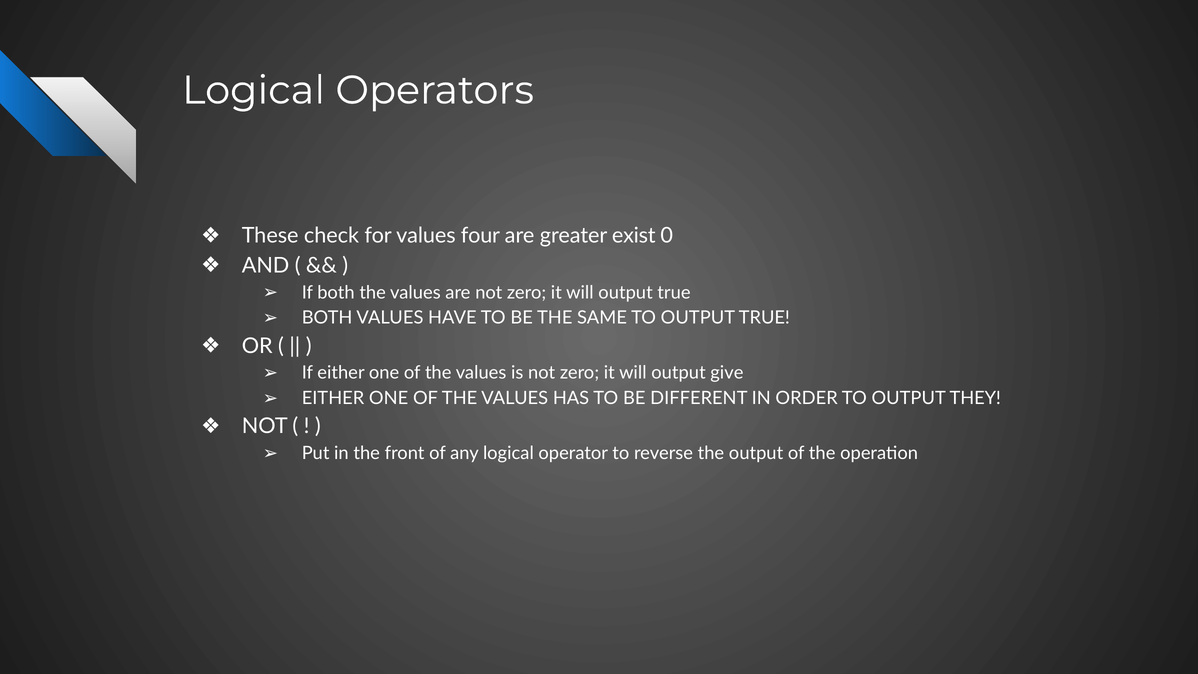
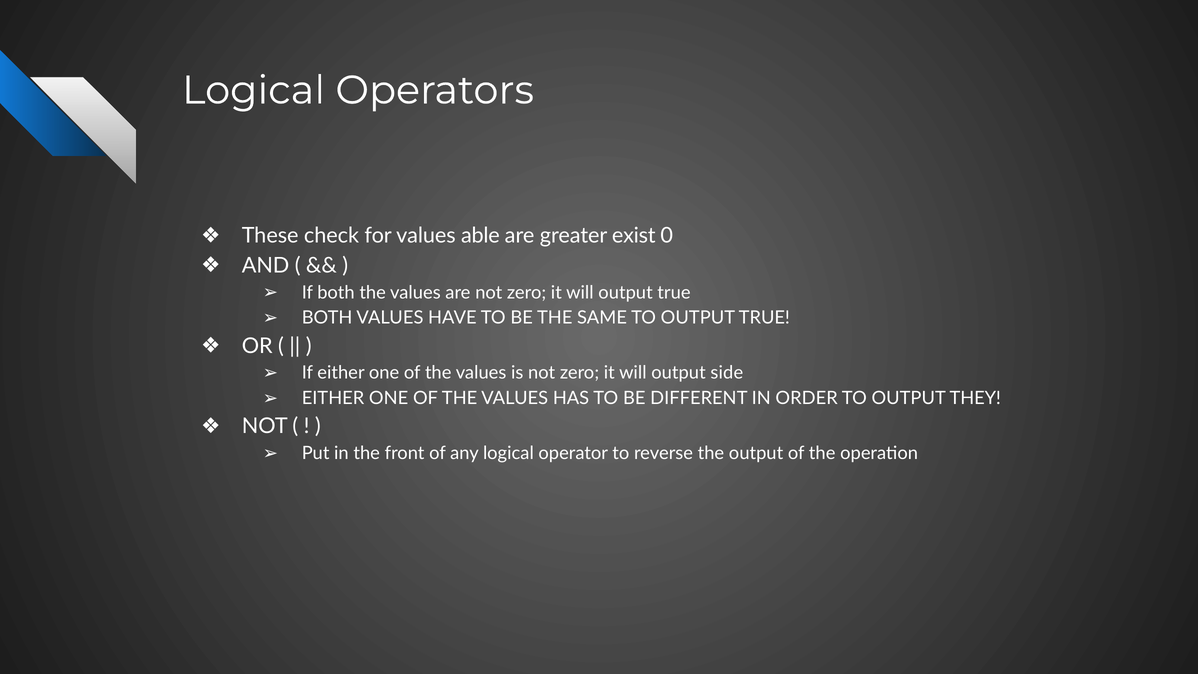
four: four -> able
give: give -> side
